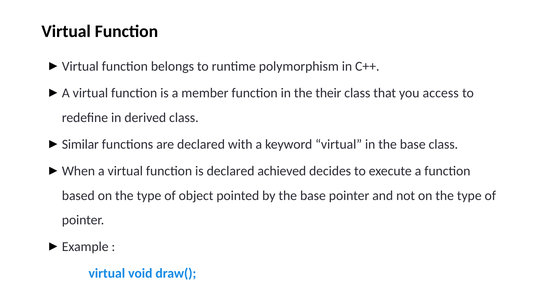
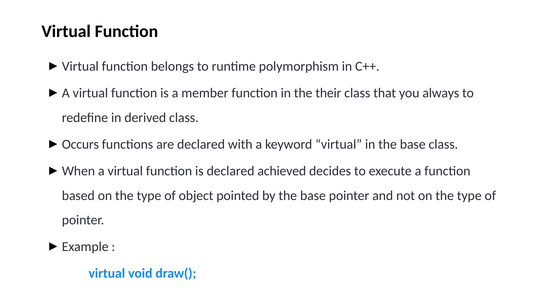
access: access -> always
Similar: Similar -> Occurs
